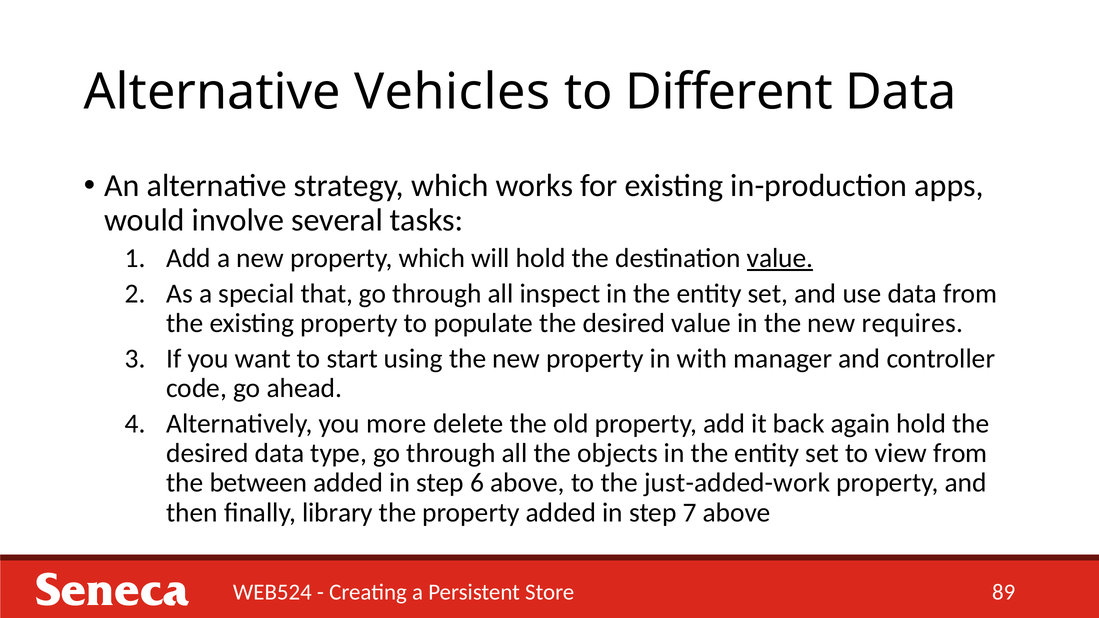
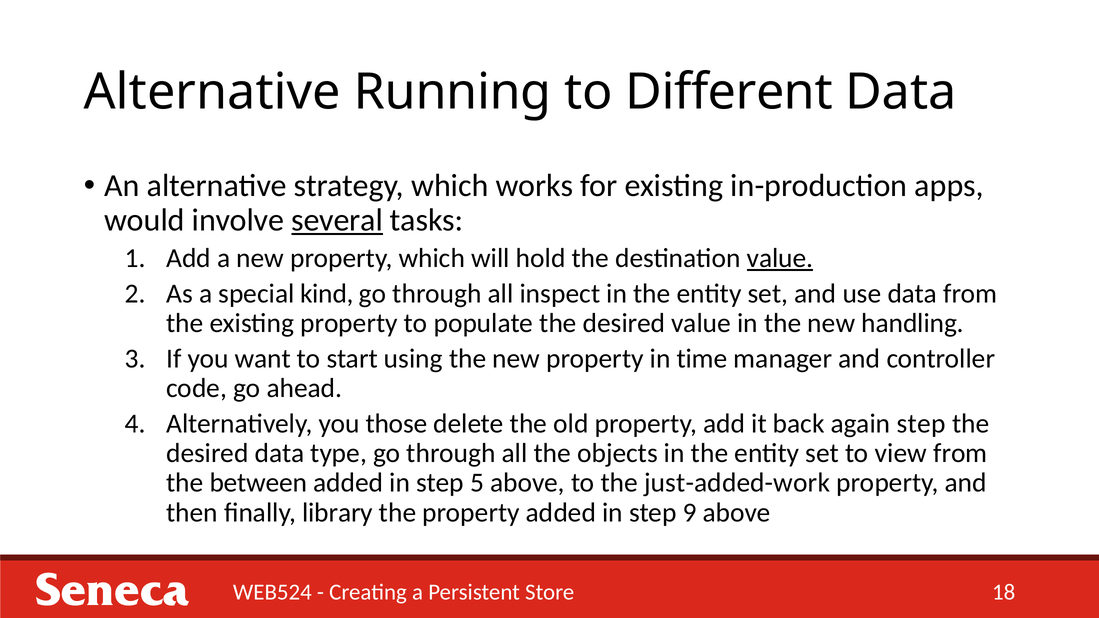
Vehicles: Vehicles -> Running
several underline: none -> present
that: that -> kind
requires: requires -> handling
with: with -> time
more: more -> those
again hold: hold -> step
6: 6 -> 5
7: 7 -> 9
89: 89 -> 18
